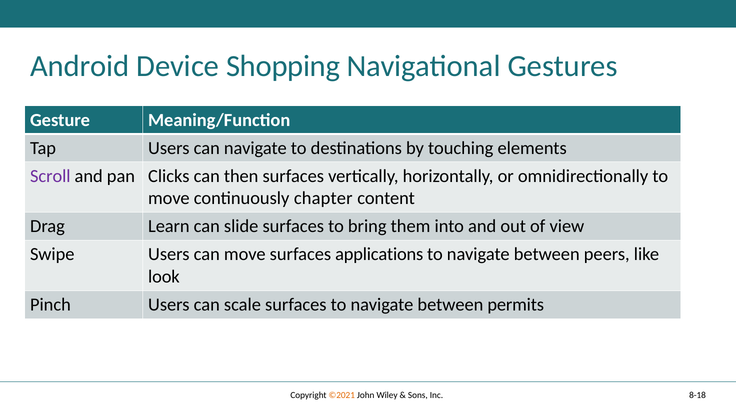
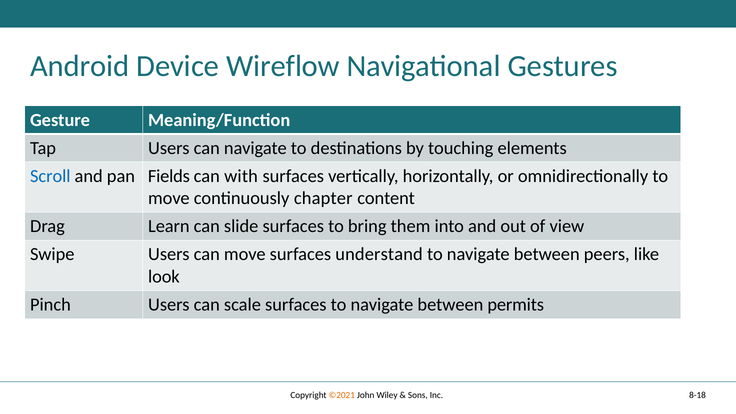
Shopping: Shopping -> Wireflow
Scroll colour: purple -> blue
Clicks: Clicks -> Fields
then: then -> with
applications: applications -> understand
